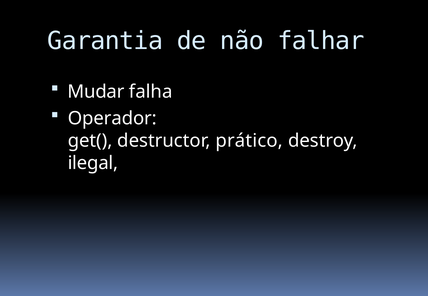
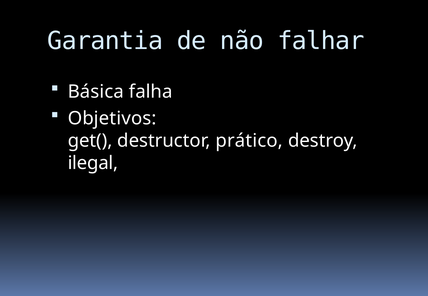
Mudar: Mudar -> Básica
Operador: Operador -> Objetivos
